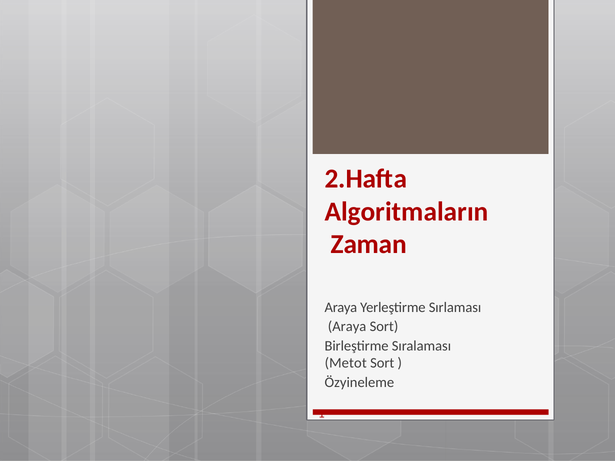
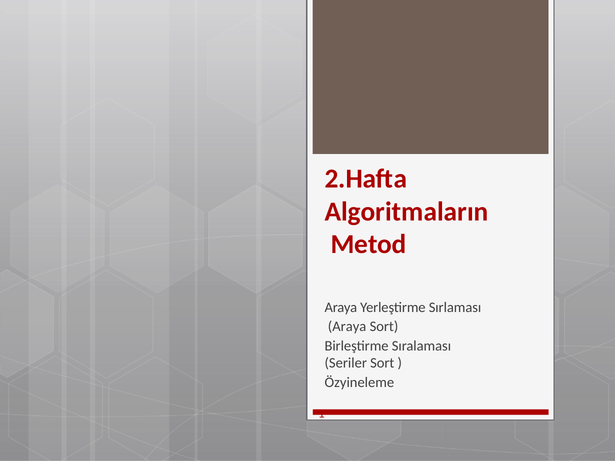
Zaman: Zaman -> Metod
Metot: Metot -> Seriler
